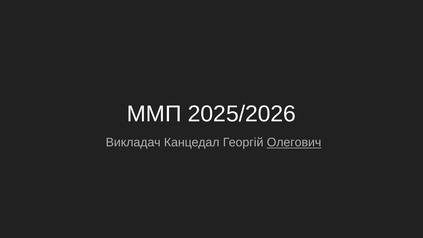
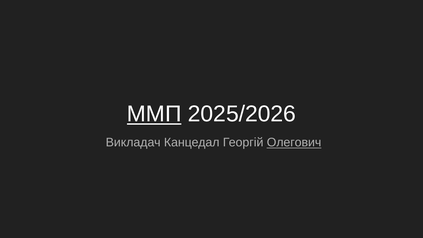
ММП underline: none -> present
